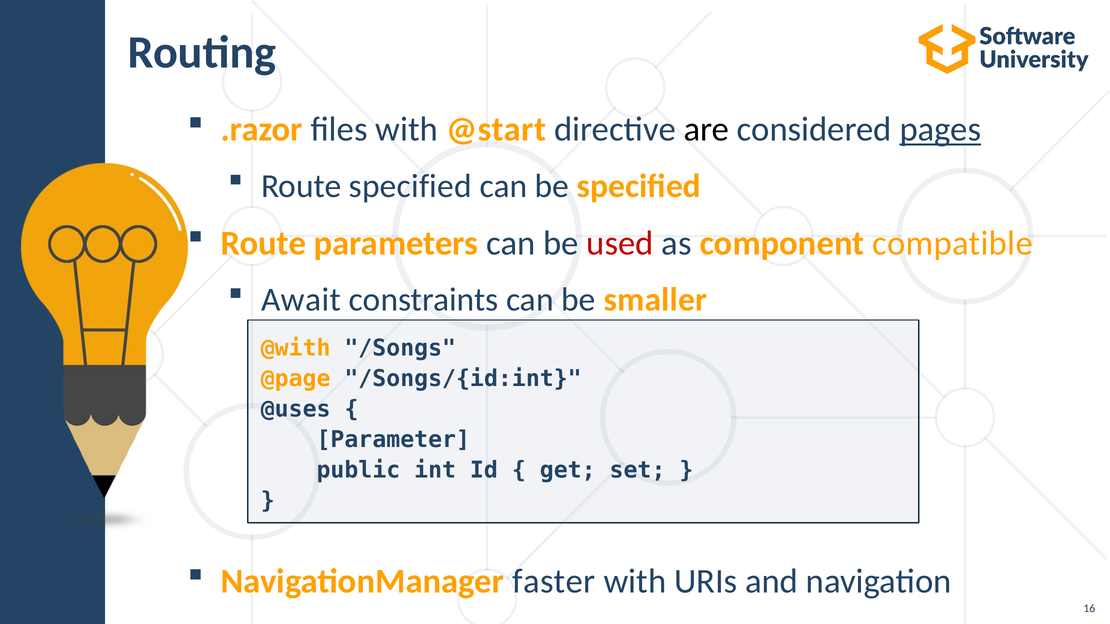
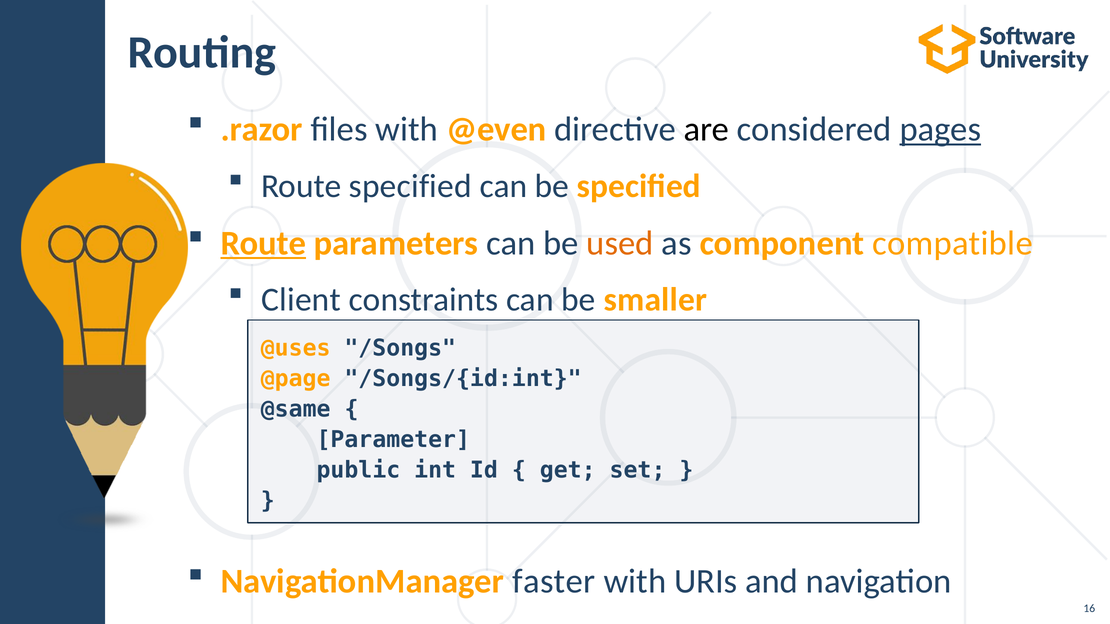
@start: @start -> @even
Route at (263, 243) underline: none -> present
used colour: red -> orange
Await: Await -> Client
@with: @with -> @uses
@uses: @uses -> @same
